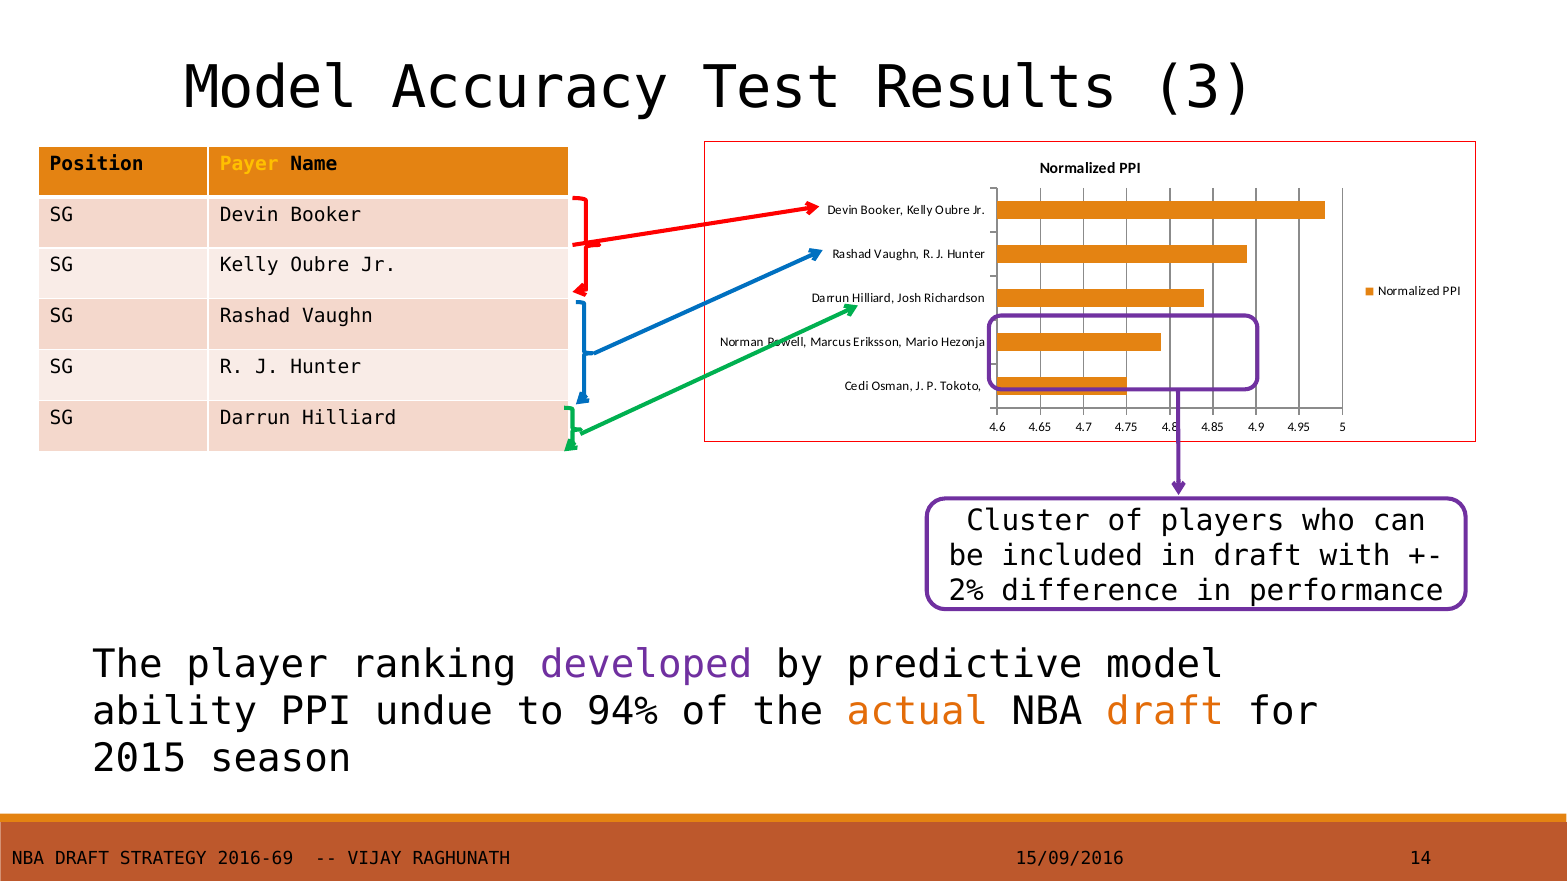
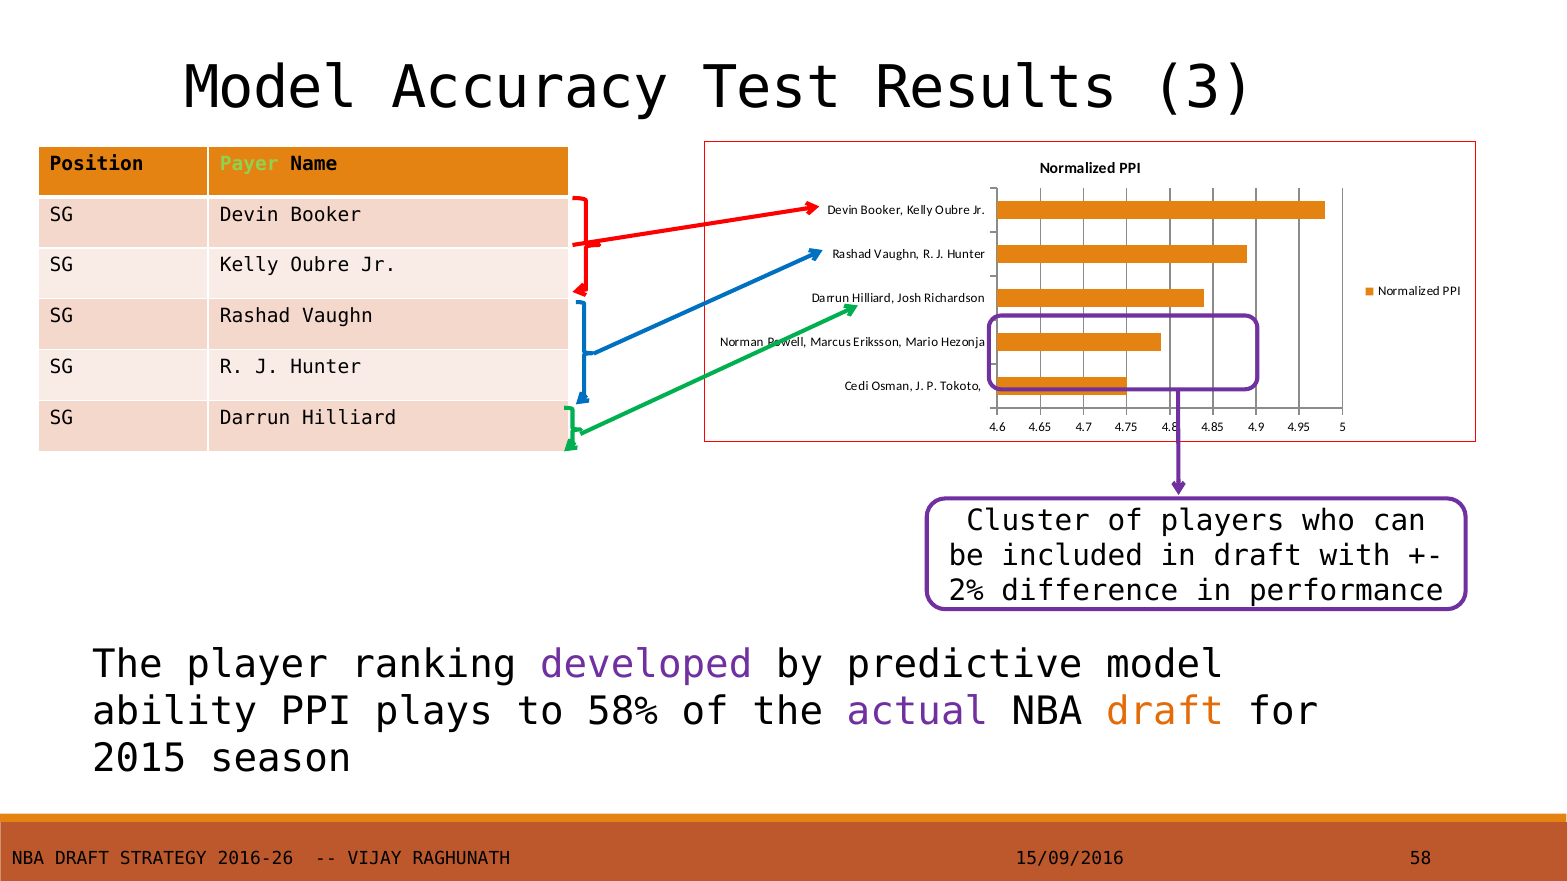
Payer colour: yellow -> light green
undue: undue -> plays
94%: 94% -> 58%
actual colour: orange -> purple
2016-69: 2016-69 -> 2016-26
14: 14 -> 58
